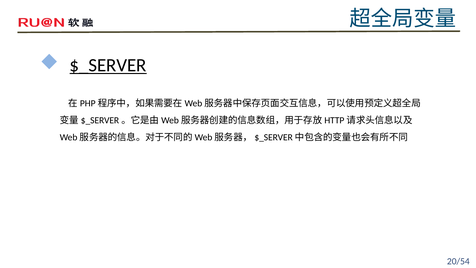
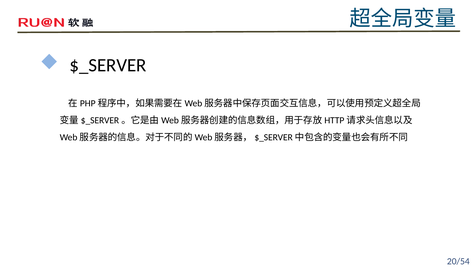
$_SERVER underline: present -> none
